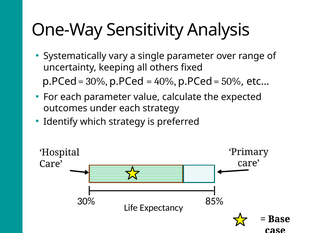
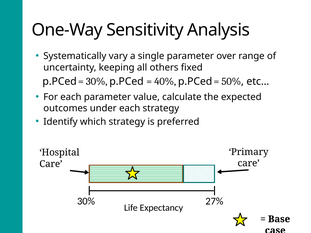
85%: 85% -> 27%
